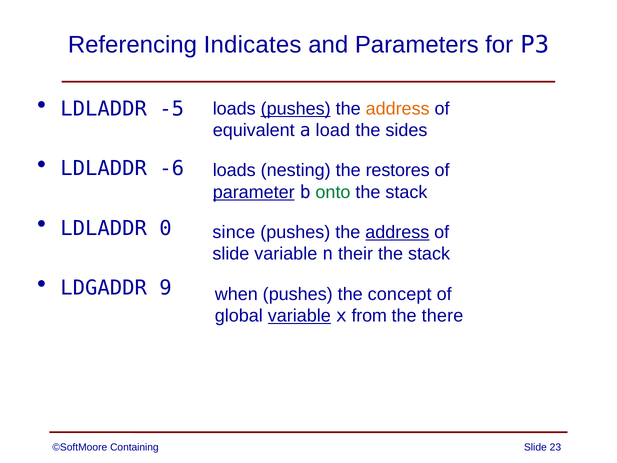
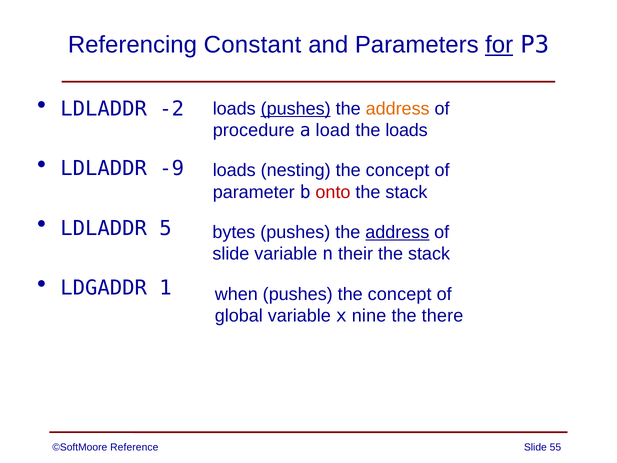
Indicates: Indicates -> Constant
for underline: none -> present
-5: -5 -> -2
equivalent: equivalent -> procedure
the sides: sides -> loads
-6: -6 -> -9
restores at (398, 170): restores -> concept
parameter underline: present -> none
onto colour: green -> red
0: 0 -> 5
since: since -> bytes
9: 9 -> 1
variable at (299, 316) underline: present -> none
from: from -> nine
Containing: Containing -> Reference
23: 23 -> 55
